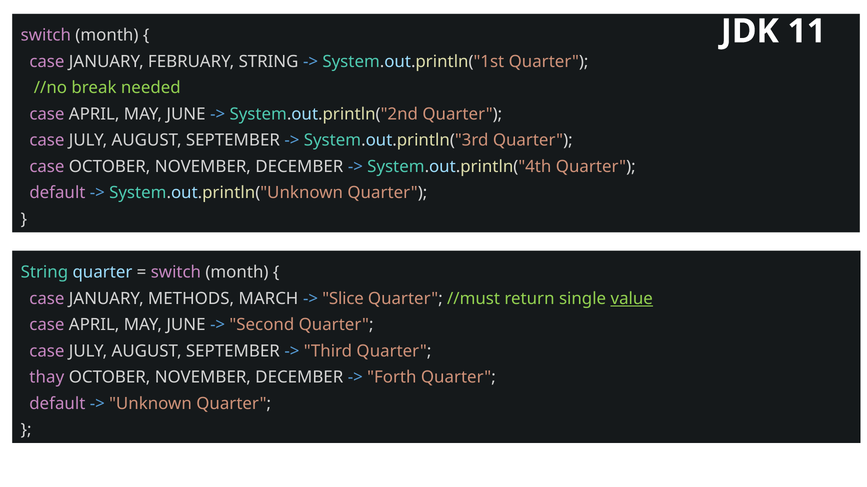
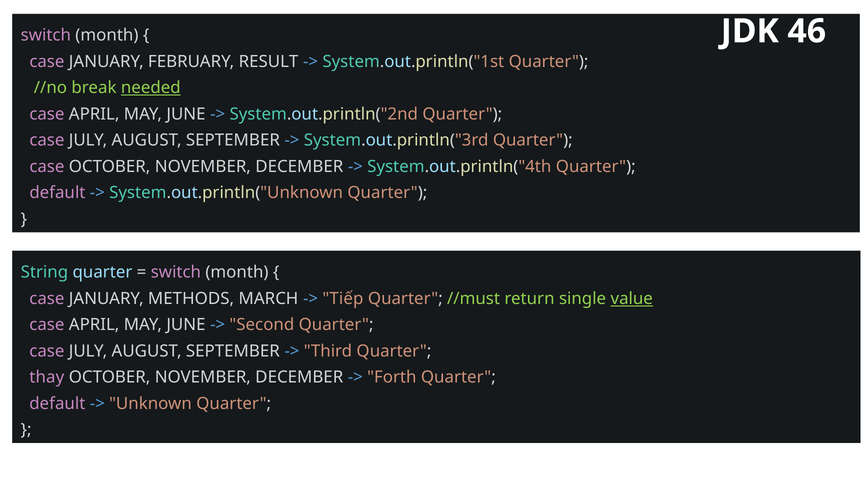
11: 11 -> 46
FEBRUARY STRING: STRING -> RESULT
needed underline: none -> present
Slice: Slice -> Tiếp
